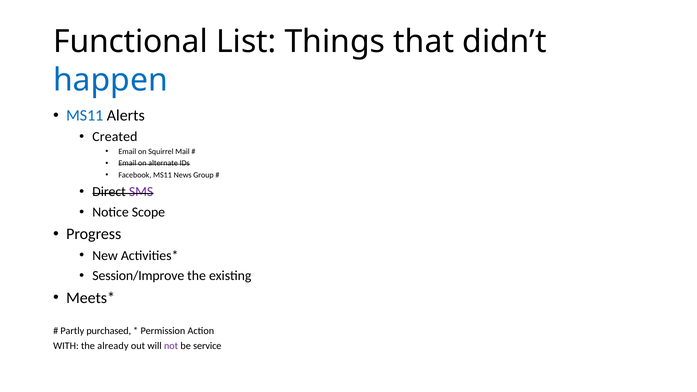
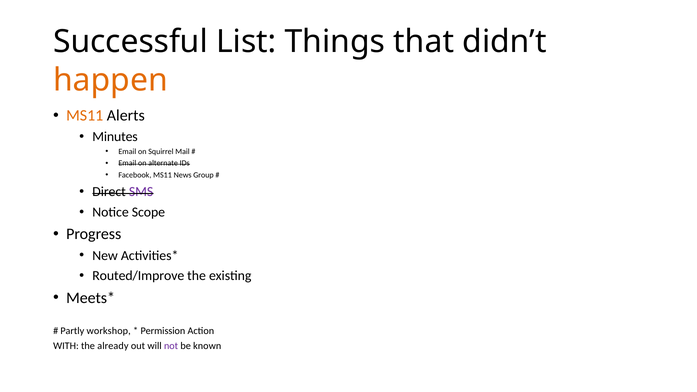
Functional: Functional -> Successful
happen colour: blue -> orange
MS11 at (85, 115) colour: blue -> orange
Created: Created -> Minutes
Session/Improve: Session/Improve -> Routed/Improve
purchased: purchased -> workshop
service: service -> known
